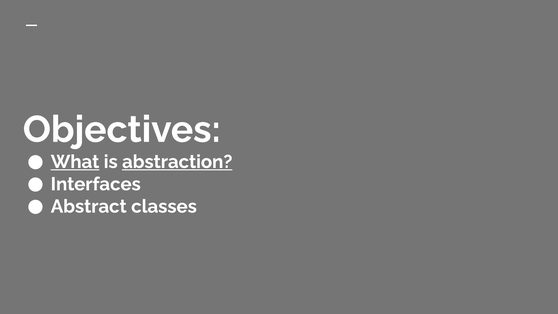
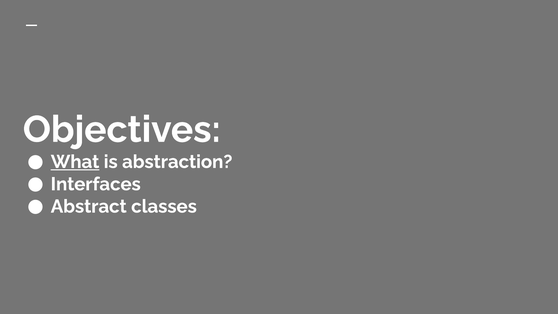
abstraction underline: present -> none
